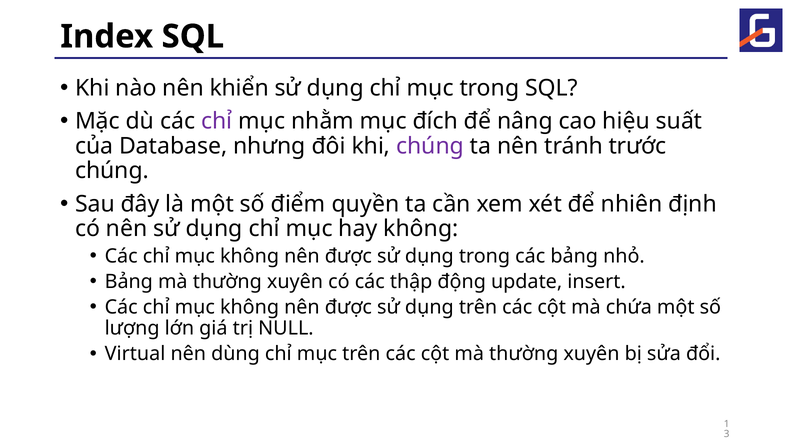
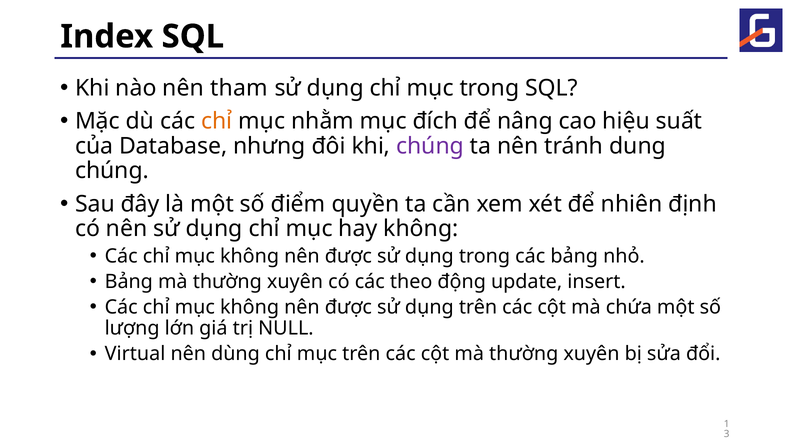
khiển: khiển -> tham
chỉ at (217, 121) colour: purple -> orange
trước: trước -> dung
thập: thập -> theo
